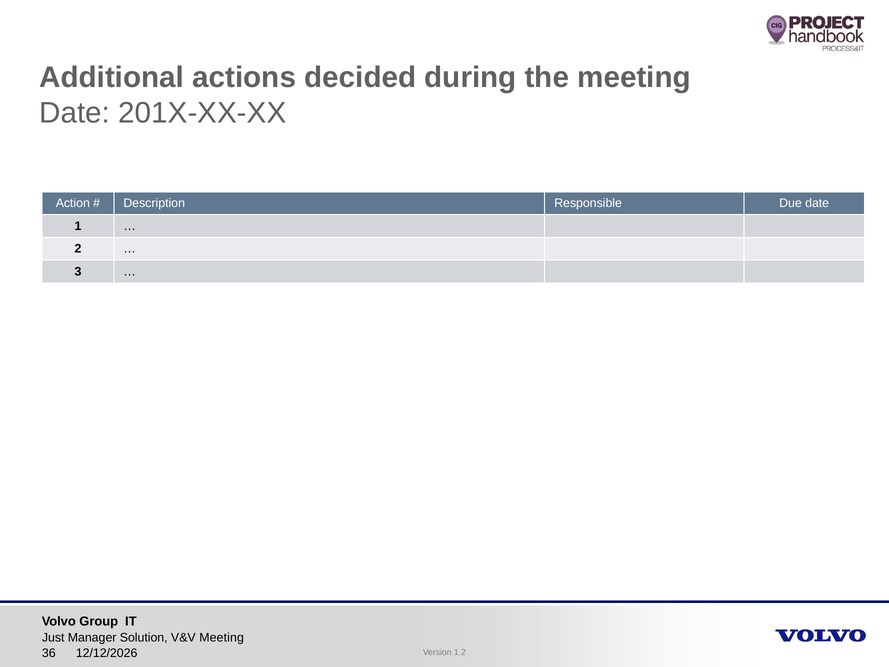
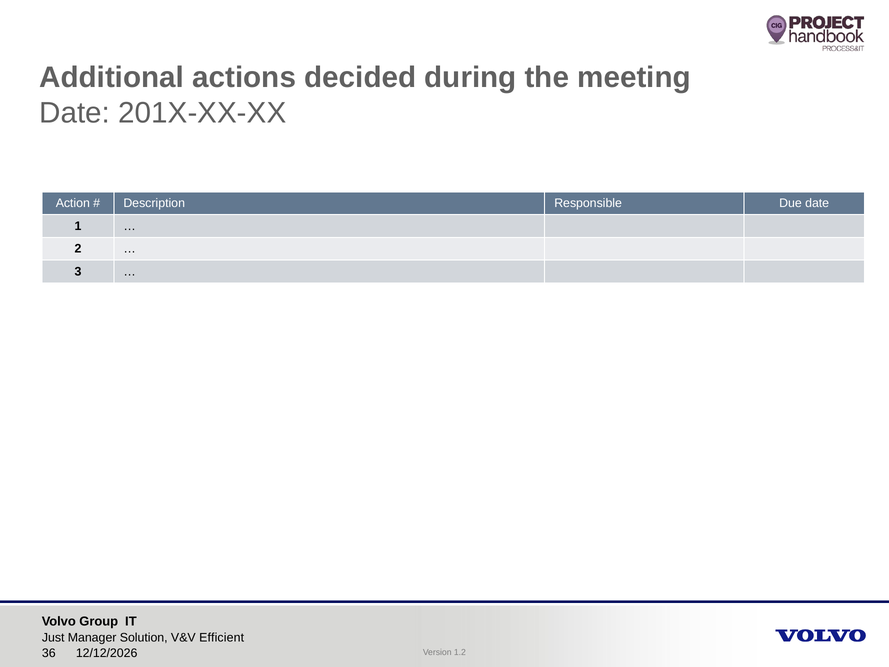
V&V Meeting: Meeting -> Efficient
